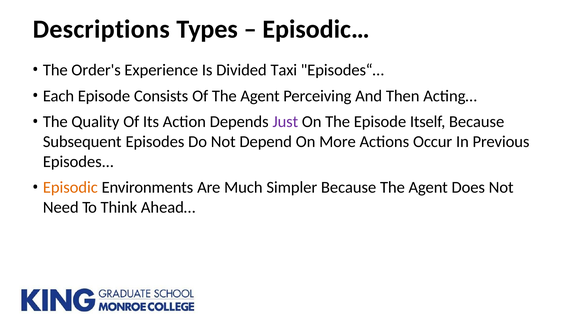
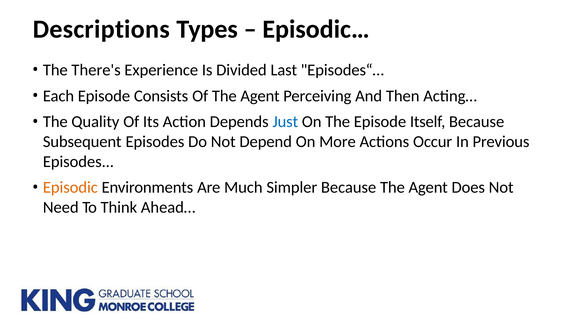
Order's: Order's -> There's
Taxi: Taxi -> Last
Just colour: purple -> blue
